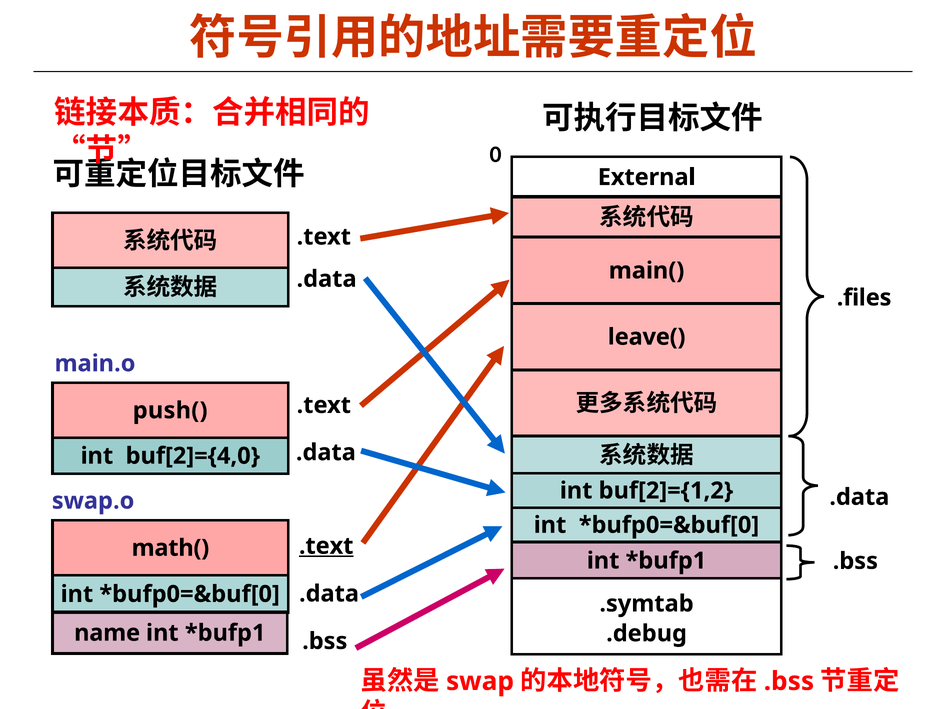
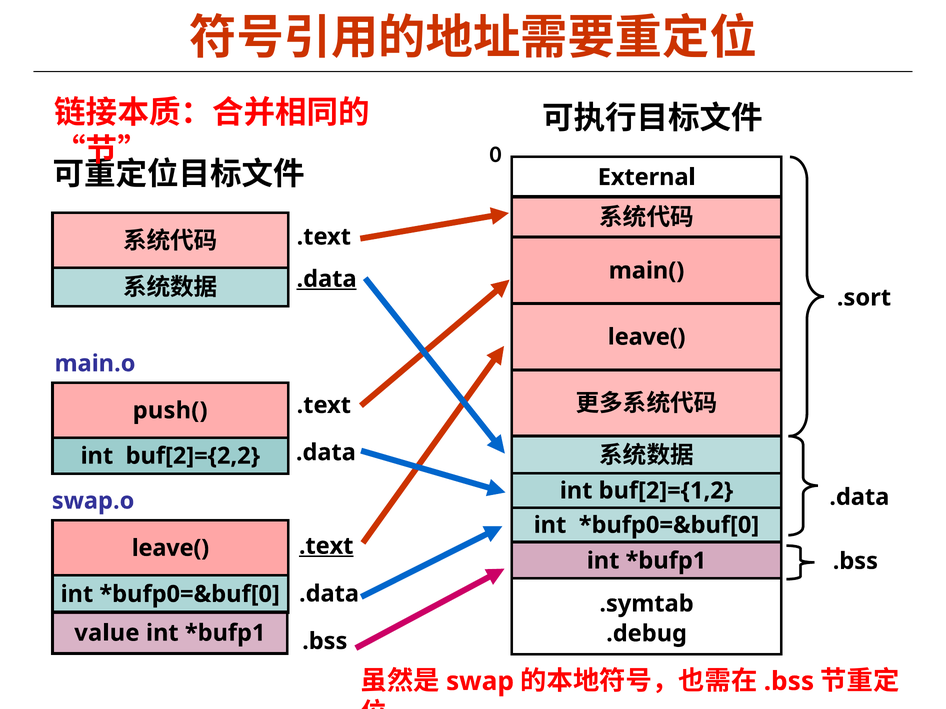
.data at (327, 279) underline: none -> present
.files: .files -> .sort
buf[2]={4,0: buf[2]={4,0 -> buf[2]={2,2
math( at (170, 548): math( -> leave(
name: name -> value
